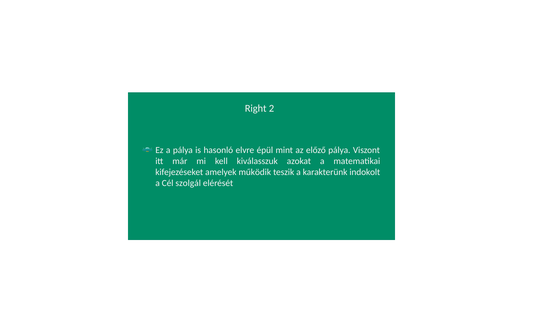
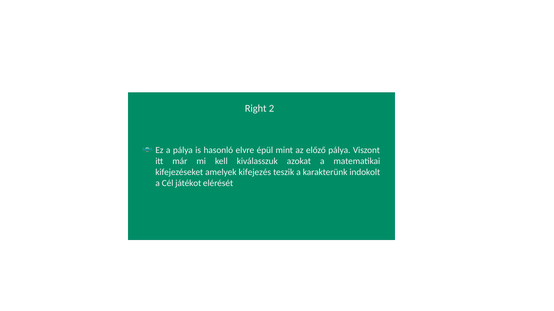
működik: működik -> kifejezés
szolgál: szolgál -> játékot
